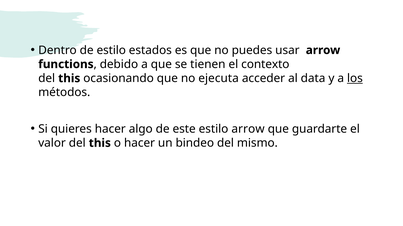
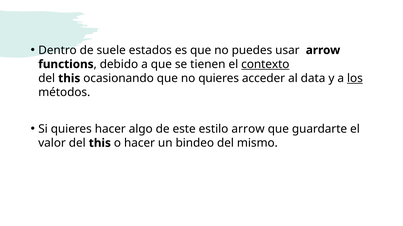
de estilo: estilo -> suele
contexto underline: none -> present
no ejecuta: ejecuta -> quieres
